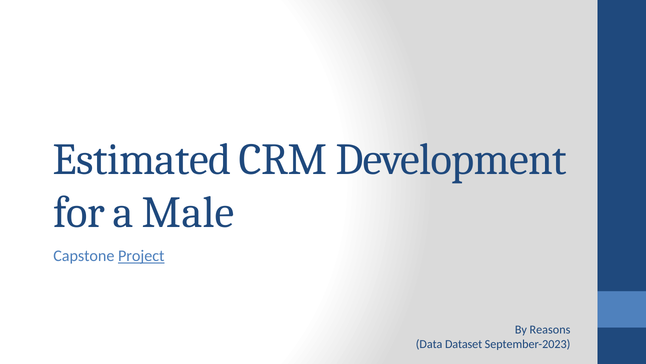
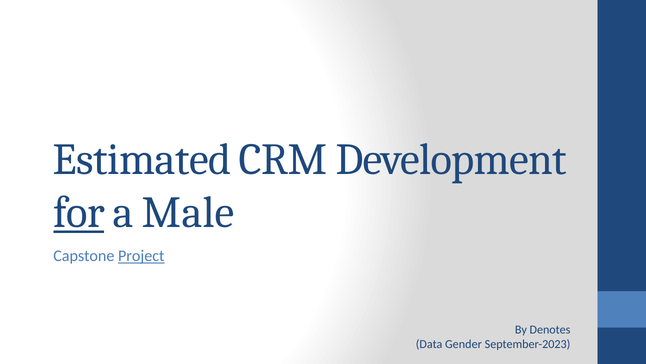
for underline: none -> present
Reasons: Reasons -> Denotes
Dataset: Dataset -> Gender
